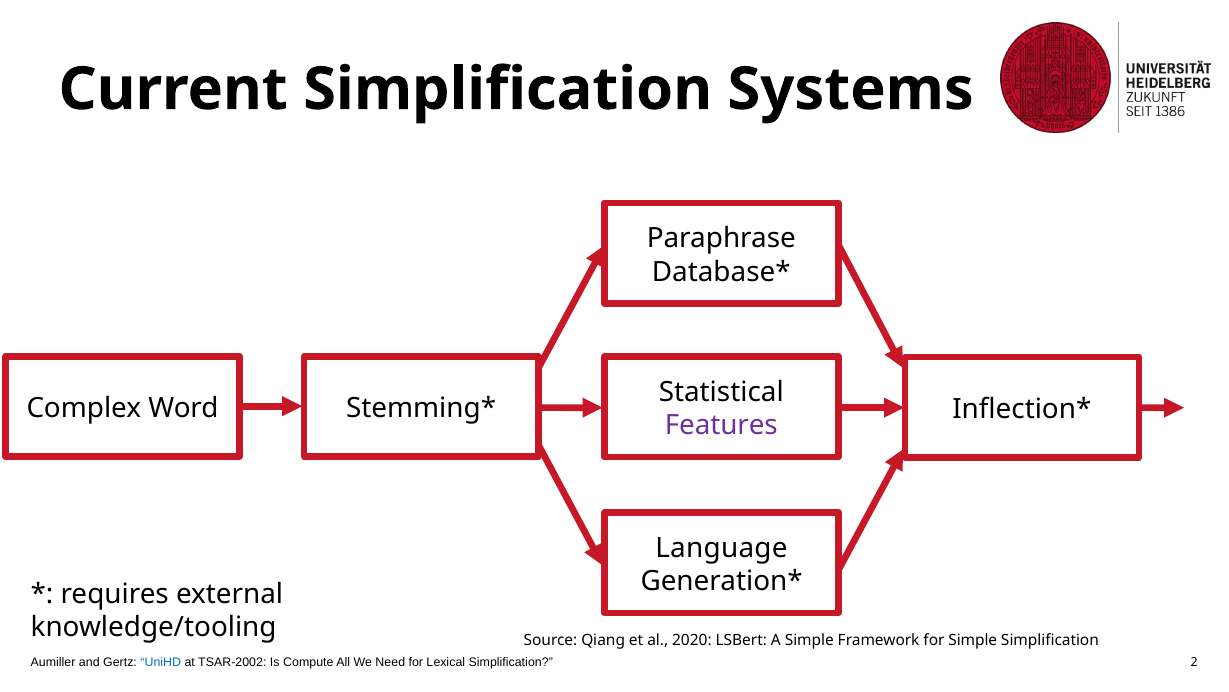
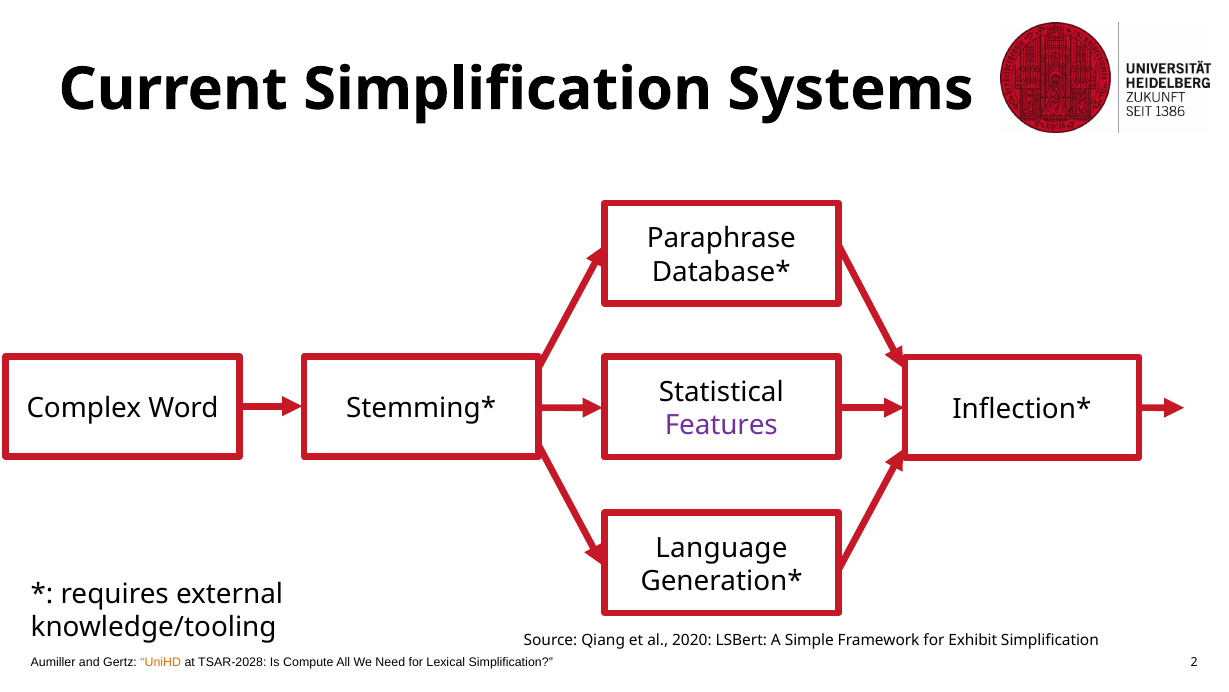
for Simple: Simple -> Exhibit
UniHD colour: blue -> orange
TSAR-2002: TSAR-2002 -> TSAR-2028
